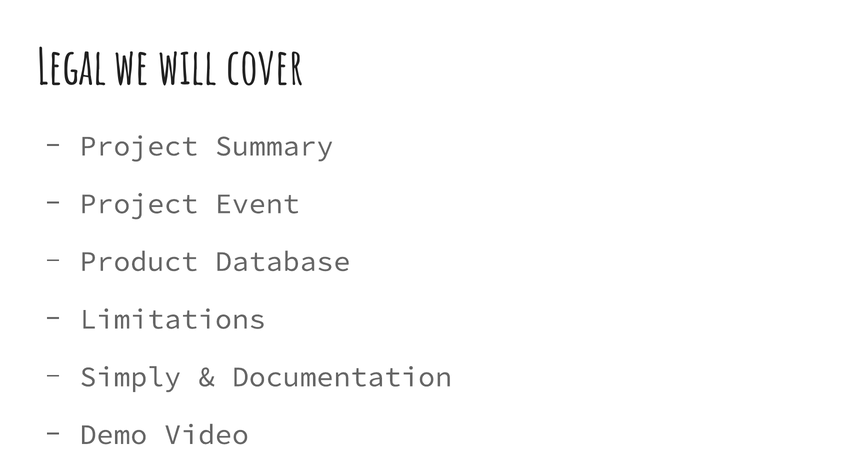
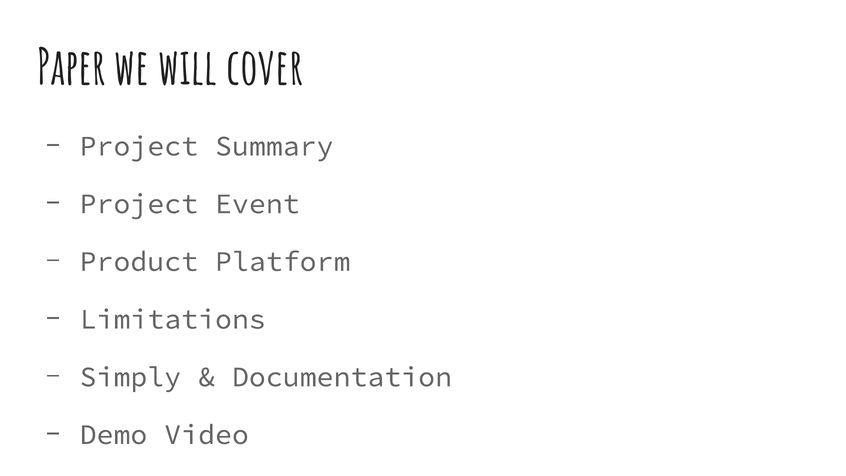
Legal: Legal -> Paper
Database: Database -> Platform
